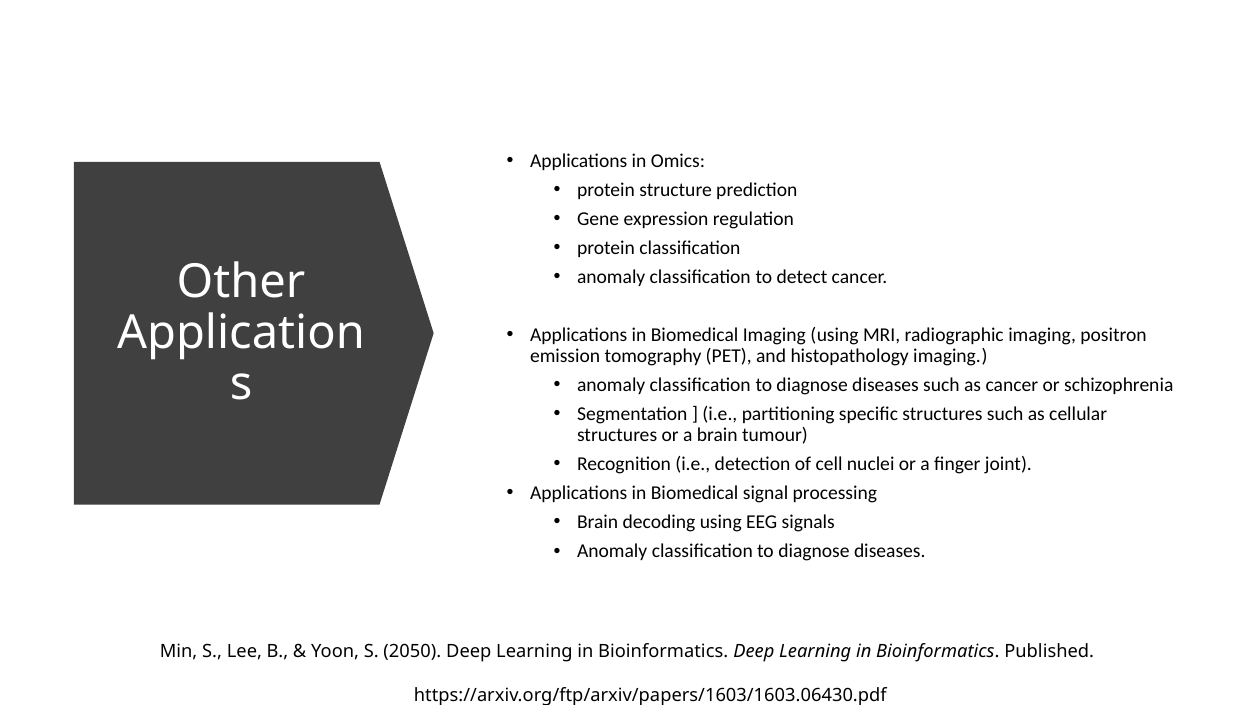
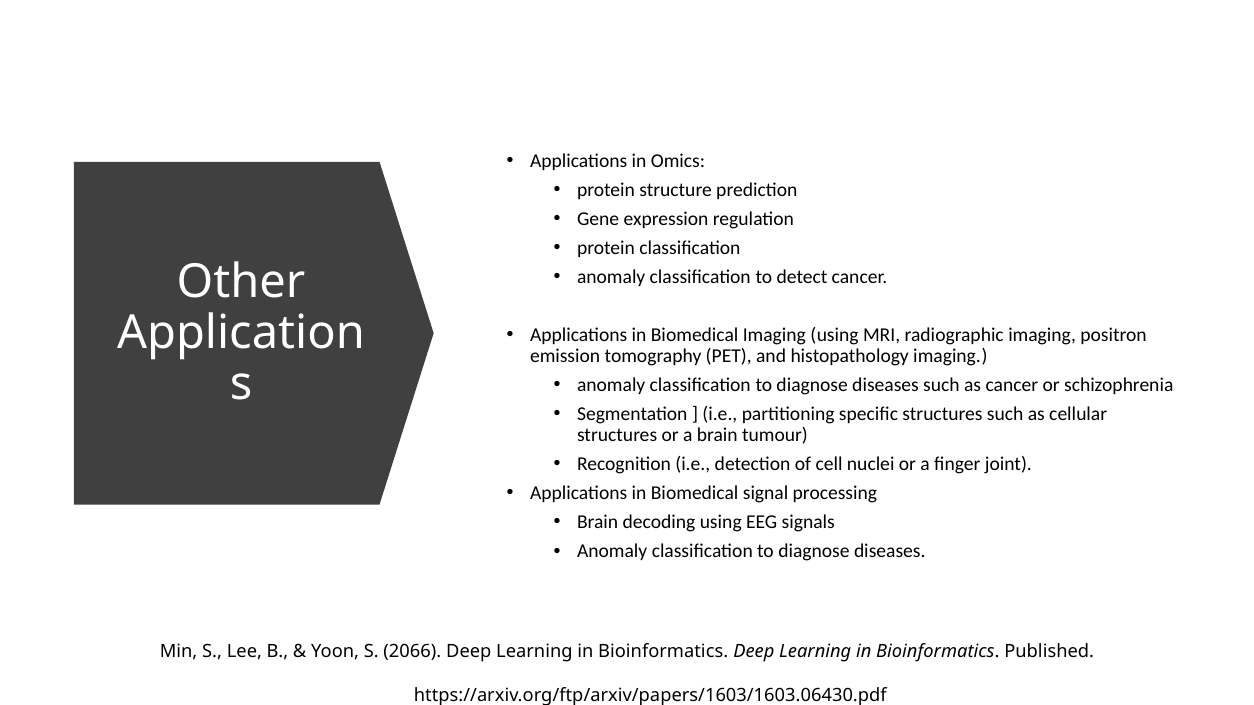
2050: 2050 -> 2066
